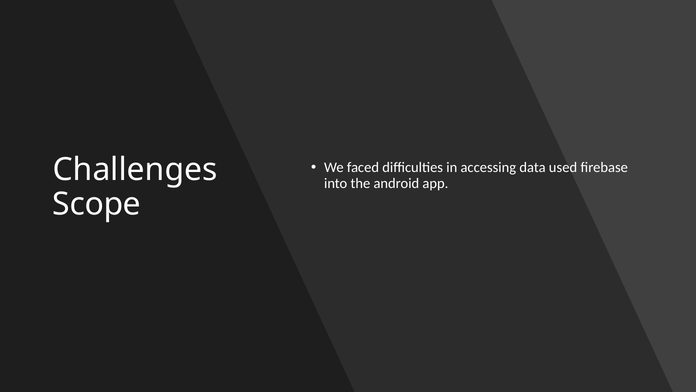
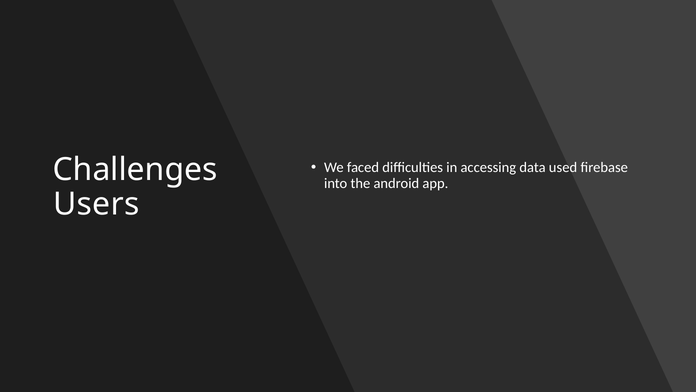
Scope: Scope -> Users
